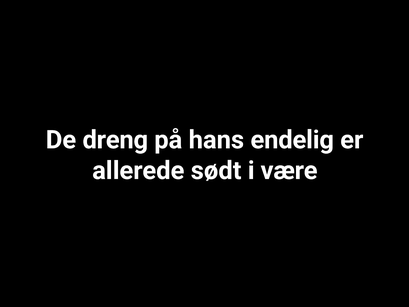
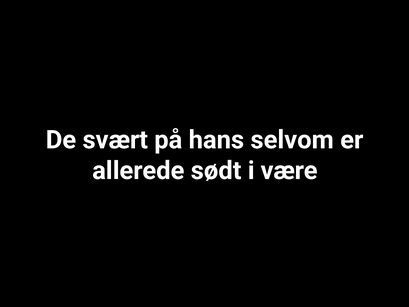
dreng: dreng -> svært
endelig: endelig -> selvom
